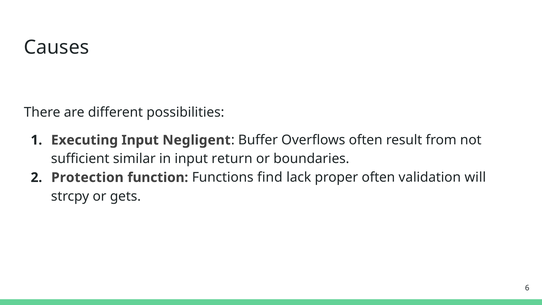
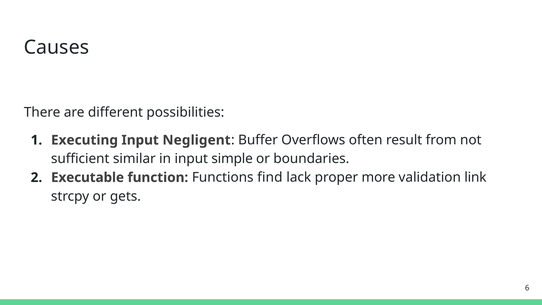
return: return -> simple
Protection: Protection -> Executable
proper often: often -> more
will: will -> link
